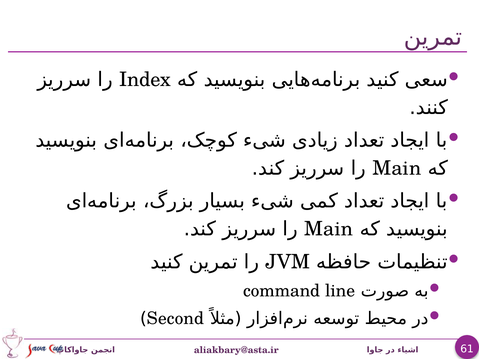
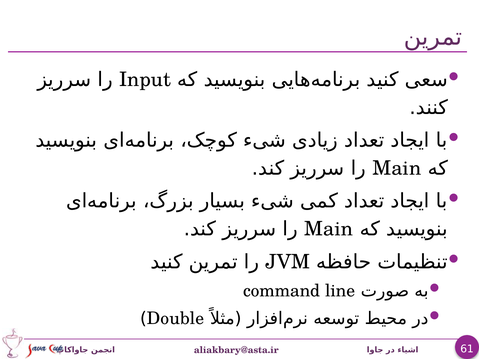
Index: Index -> Input
Second: Second -> Double
